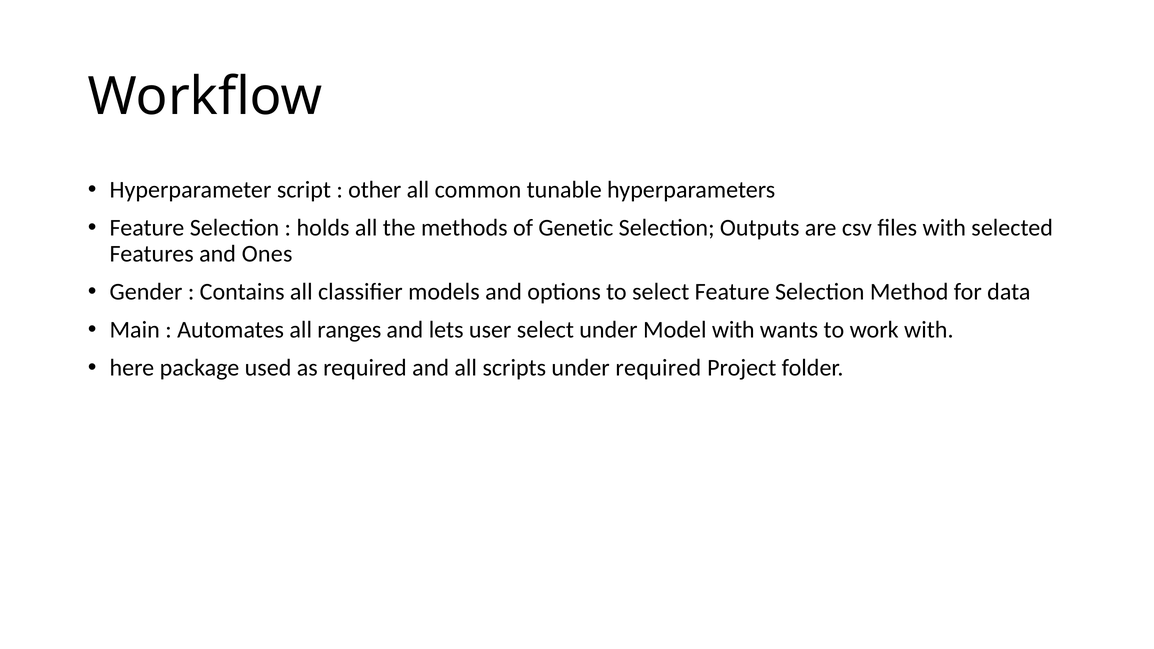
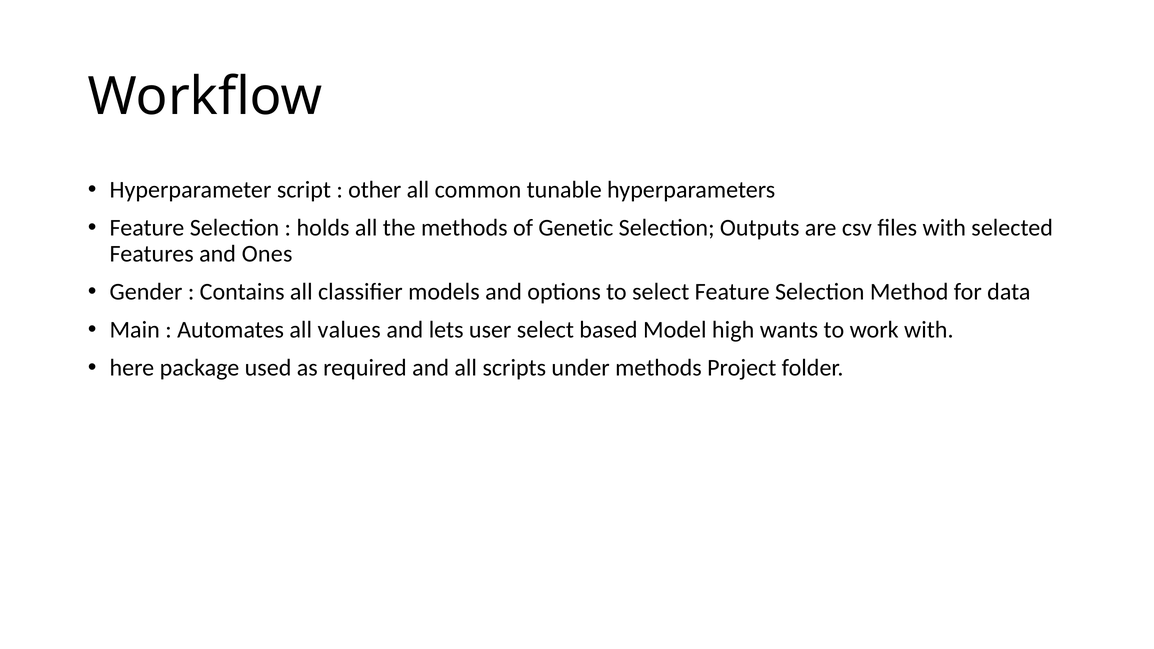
ranges: ranges -> values
select under: under -> based
Model with: with -> high
under required: required -> methods
